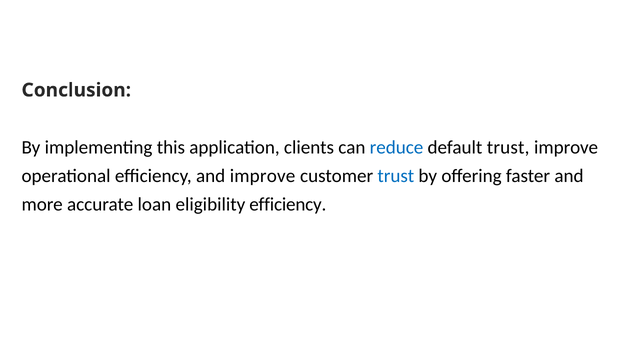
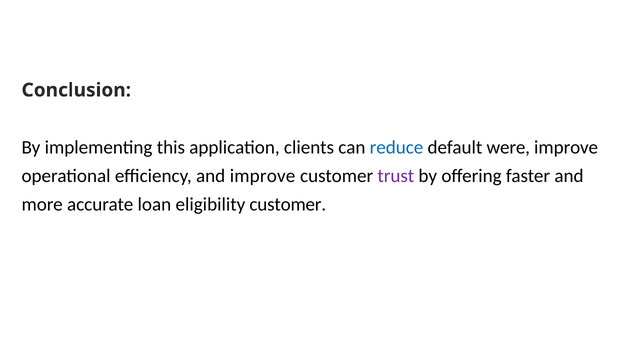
default trust: trust -> were
trust at (396, 176) colour: blue -> purple
eligibility efficiency: efficiency -> customer
